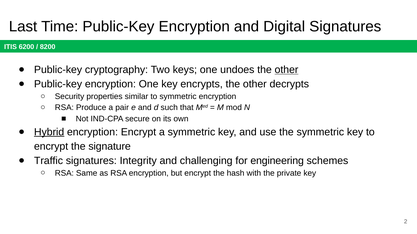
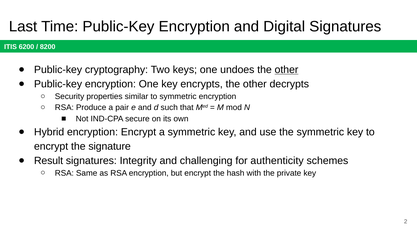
Hybrid underline: present -> none
Traffic: Traffic -> Result
engineering: engineering -> authenticity
